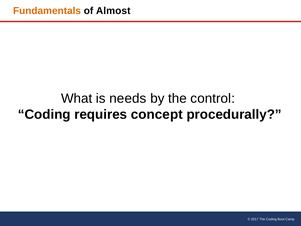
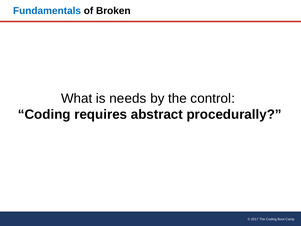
Fundamentals colour: orange -> blue
Almost: Almost -> Broken
concept: concept -> abstract
